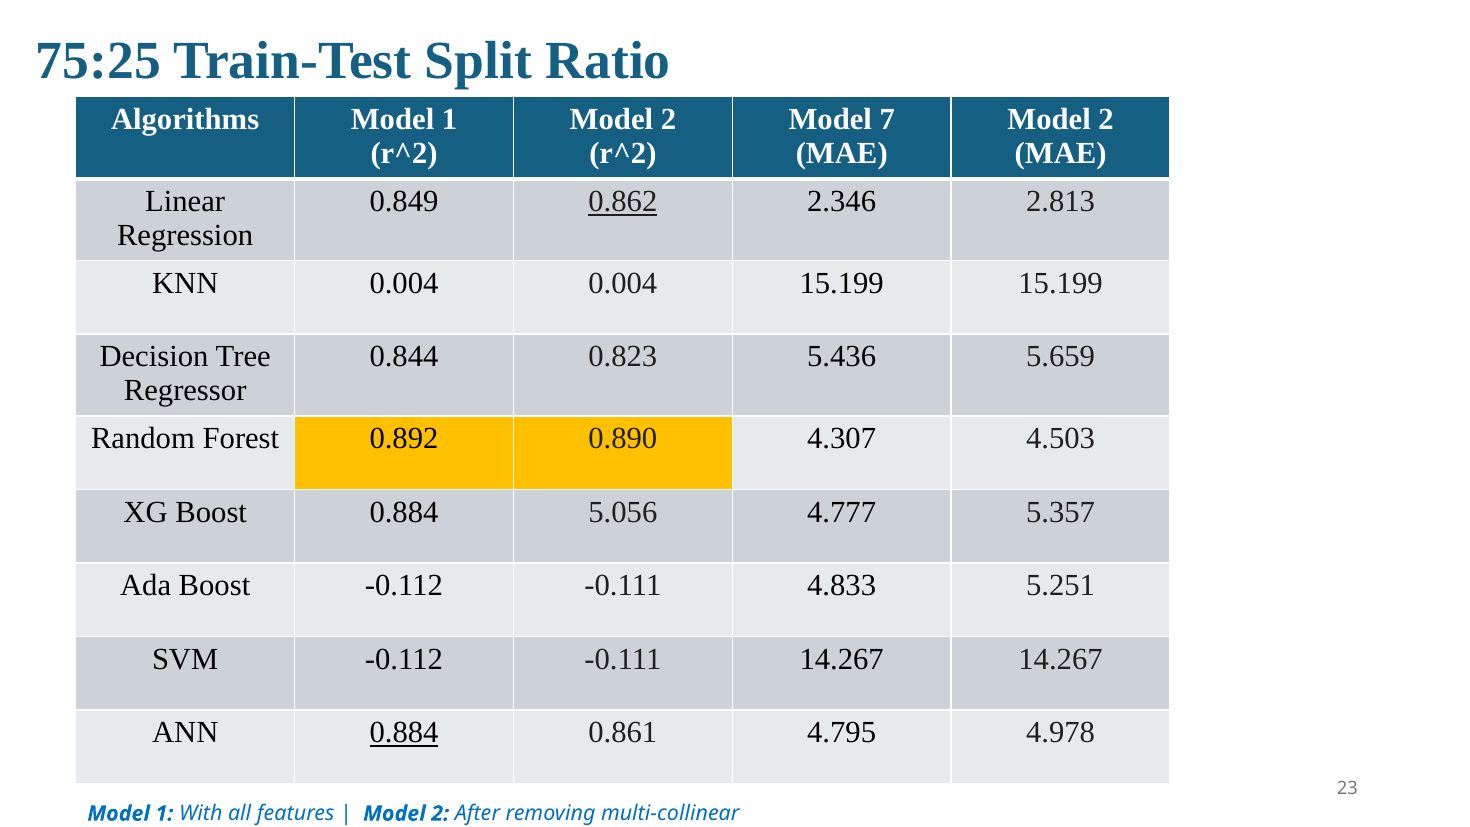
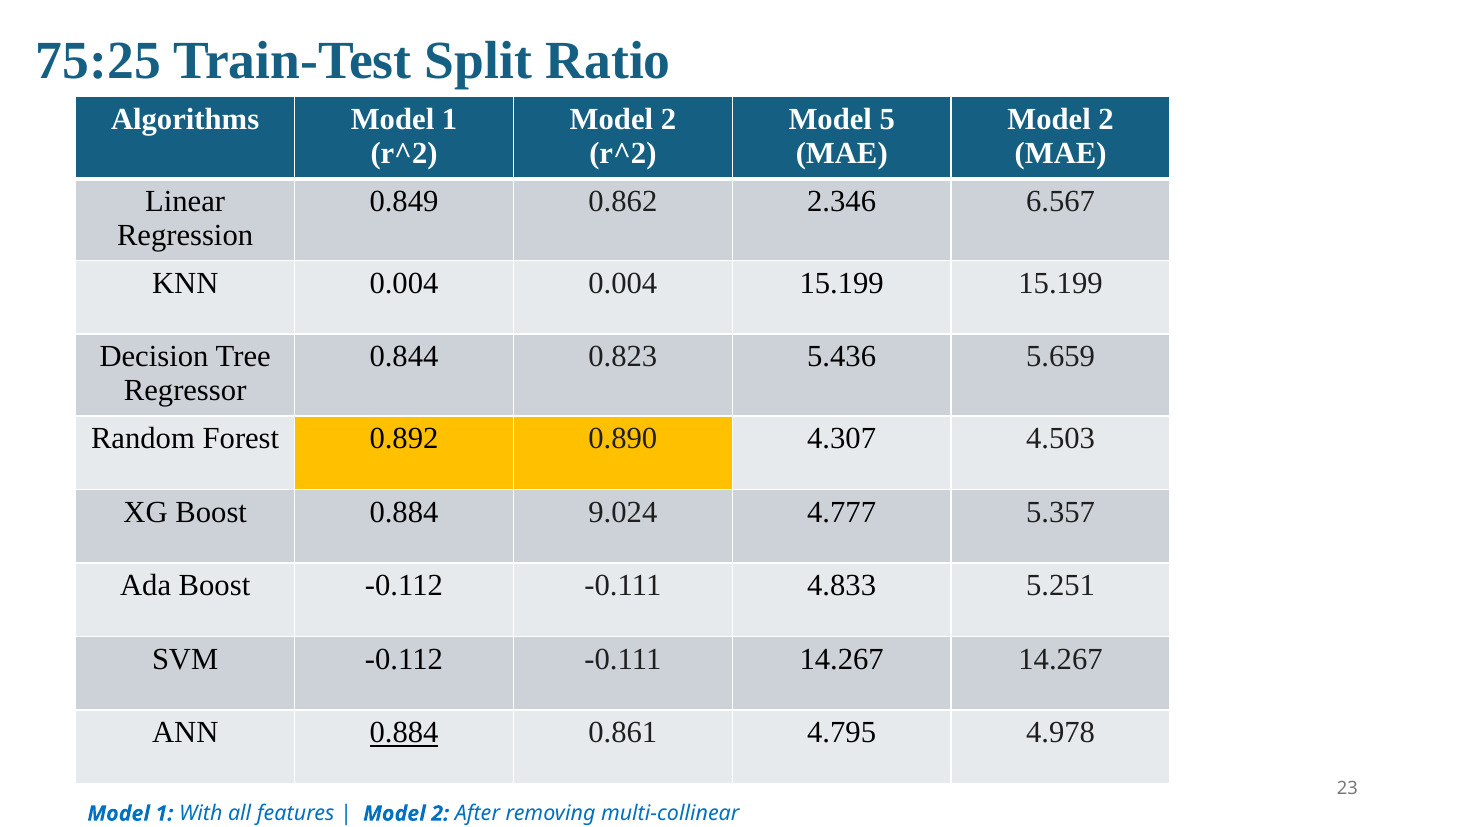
7: 7 -> 5
0.862 underline: present -> none
2.813: 2.813 -> 6.567
5.056: 5.056 -> 9.024
